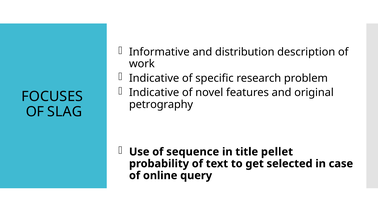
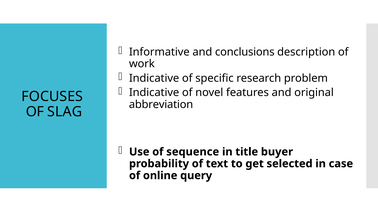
distribution: distribution -> conclusions
petrography: petrography -> abbreviation
pellet: pellet -> buyer
